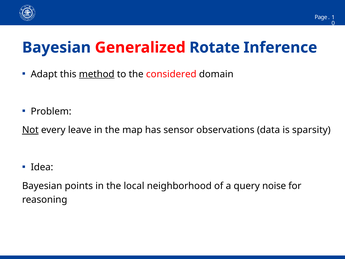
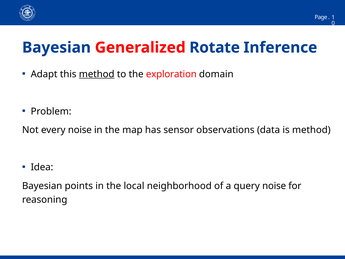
considered: considered -> exploration
Not underline: present -> none
every leave: leave -> noise
is sparsity: sparsity -> method
